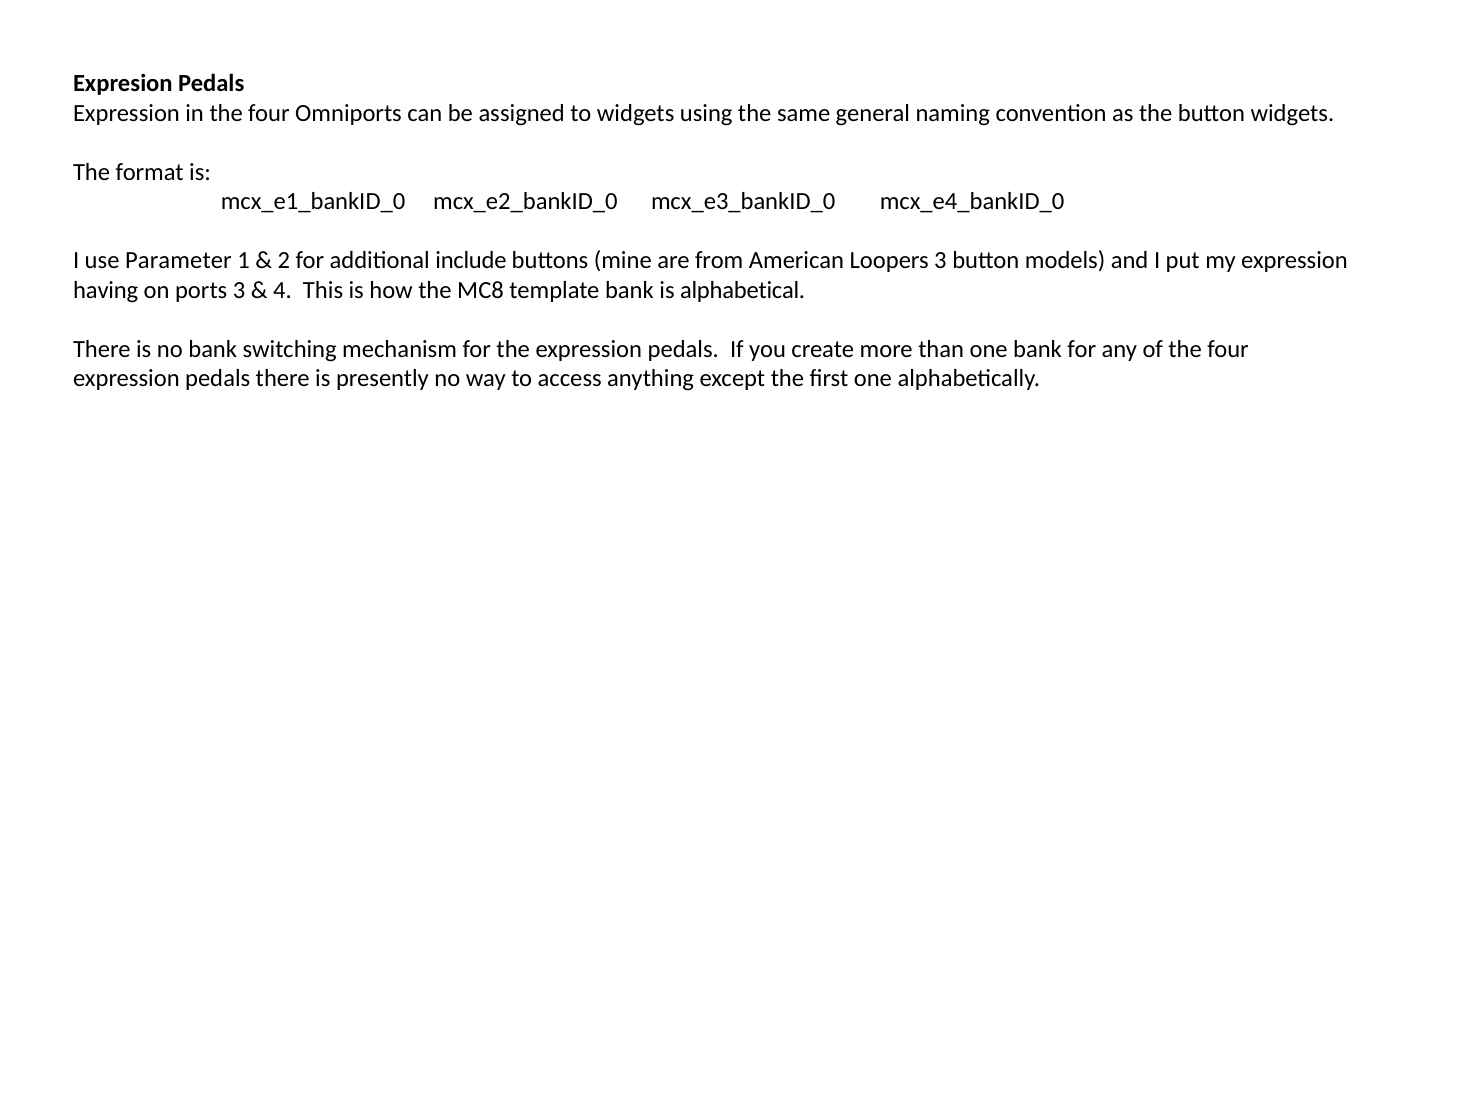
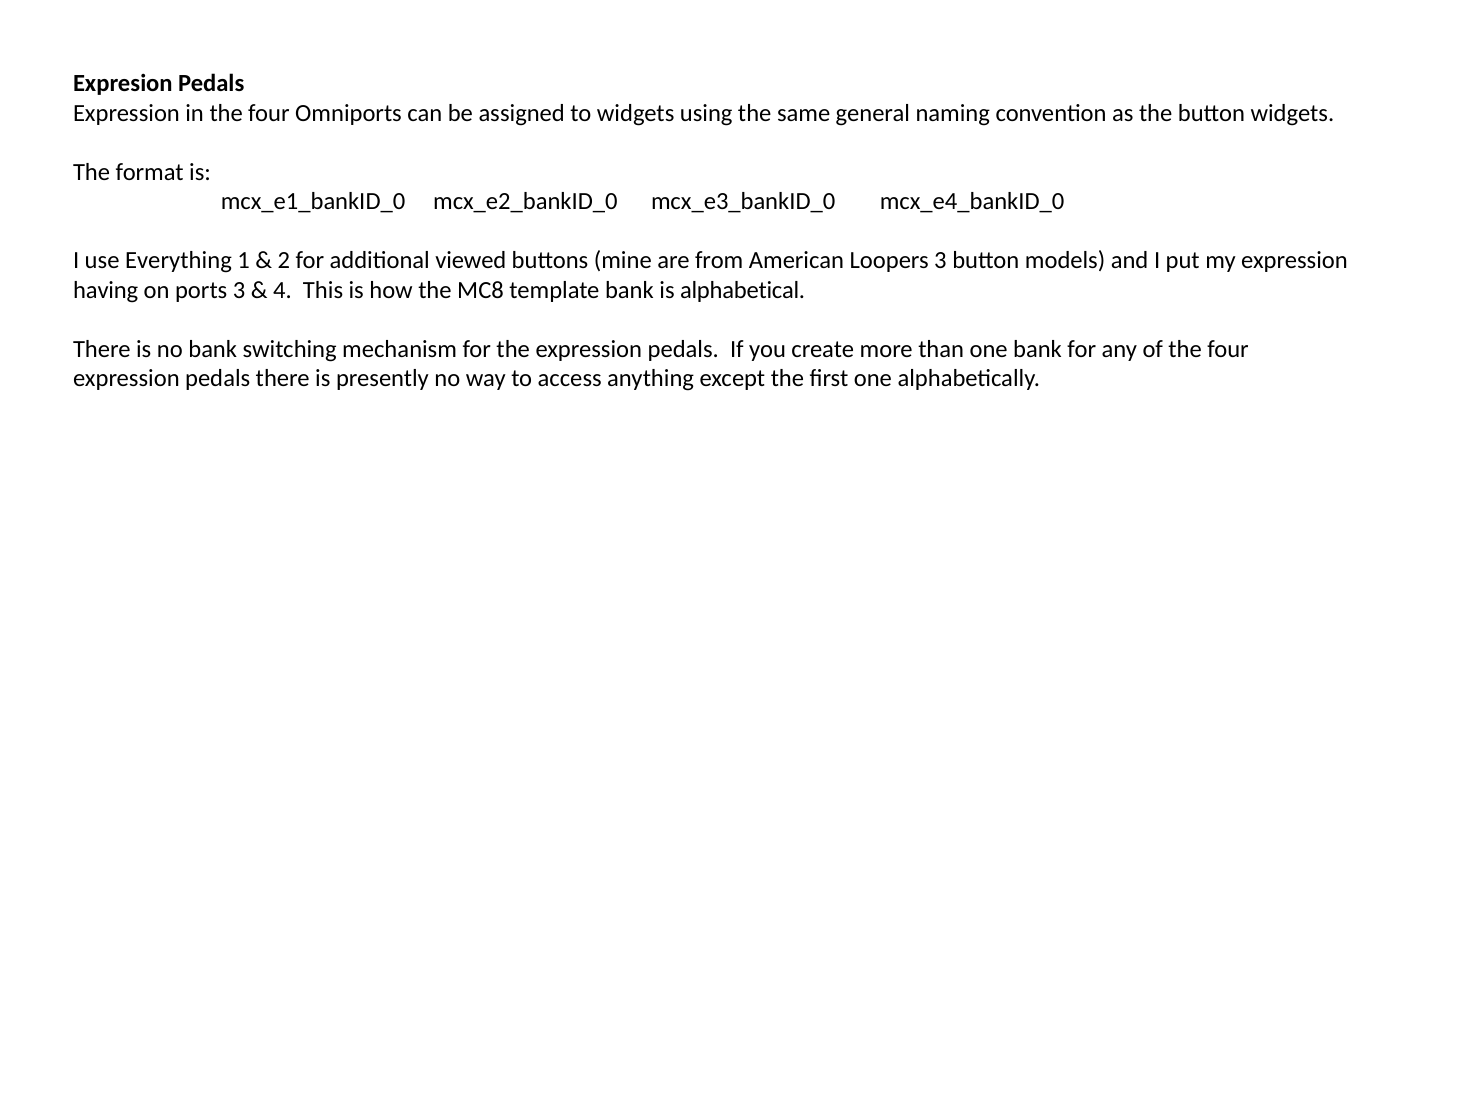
Parameter: Parameter -> Everything
include: include -> viewed
